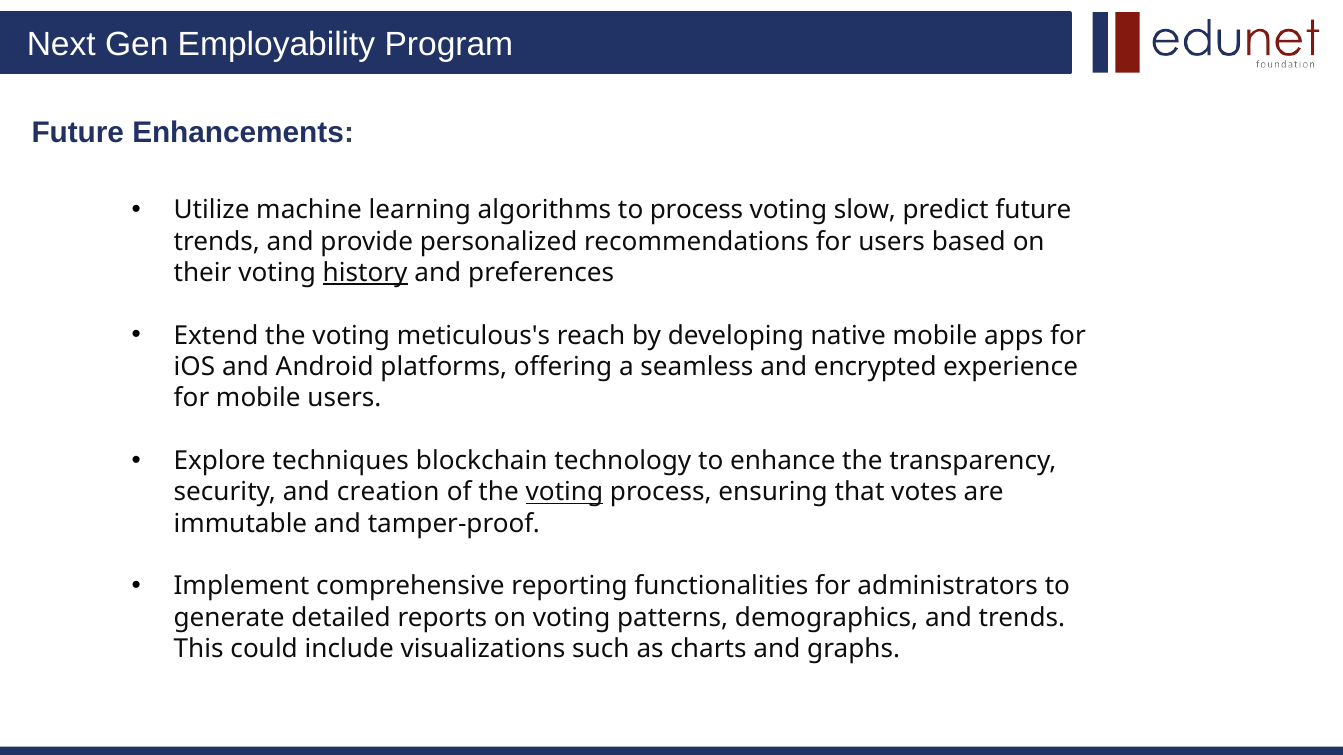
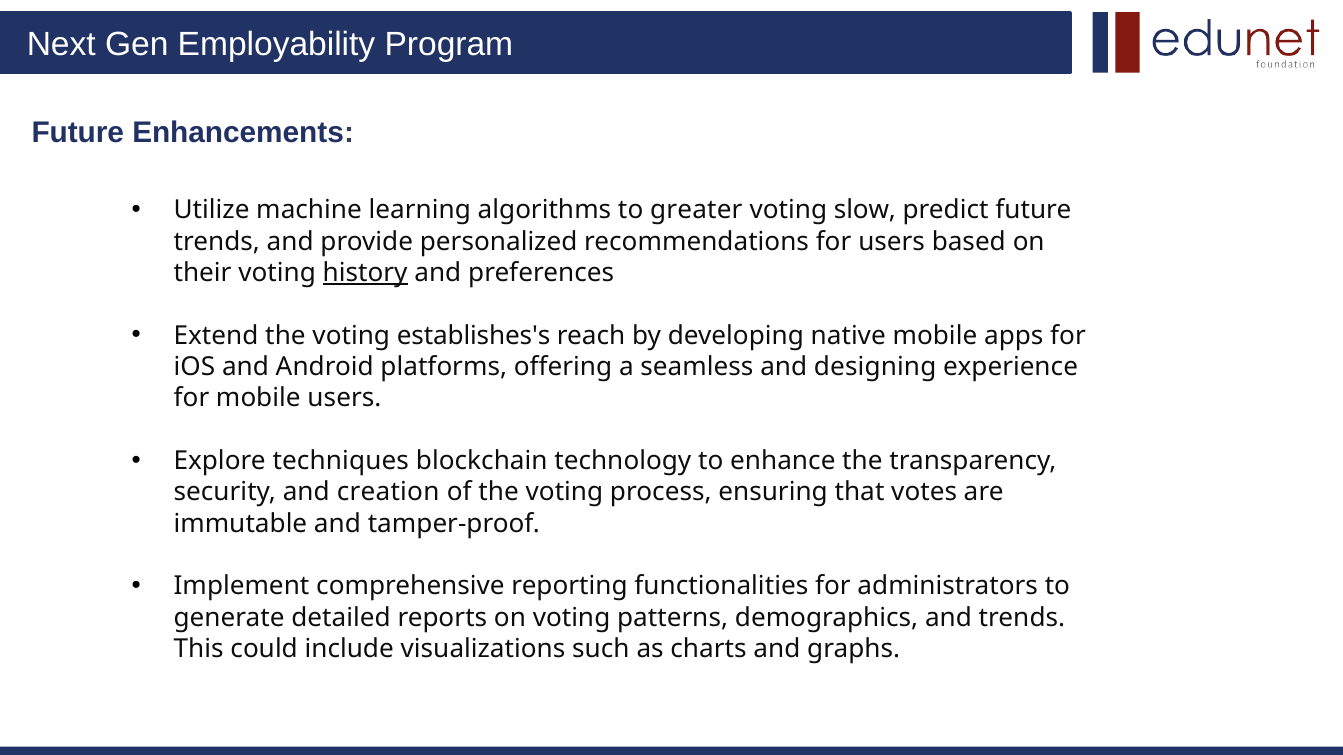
to process: process -> greater
meticulous's: meticulous's -> establishes's
encrypted: encrypted -> designing
voting at (564, 492) underline: present -> none
